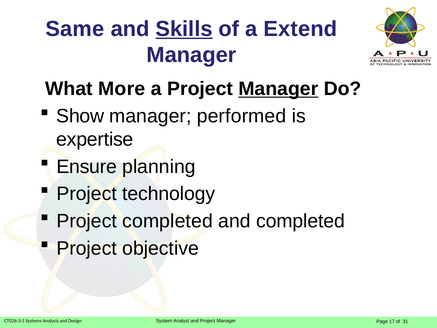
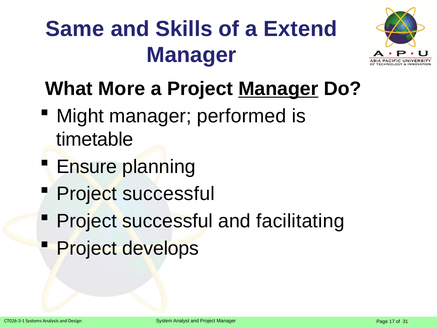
Skills underline: present -> none
Show: Show -> Might
expertise: expertise -> timetable
technology at (169, 194): technology -> successful
completed at (168, 221): completed -> successful
and completed: completed -> facilitating
objective: objective -> develops
